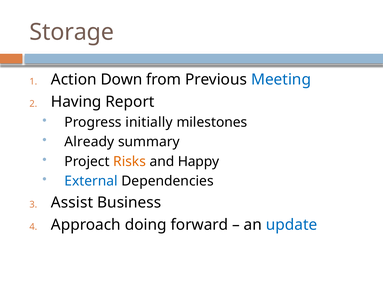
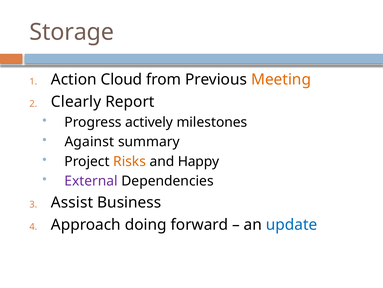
Down: Down -> Cloud
Meeting colour: blue -> orange
Having: Having -> Clearly
initially: initially -> actively
Already: Already -> Against
External colour: blue -> purple
